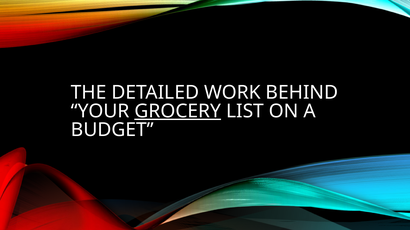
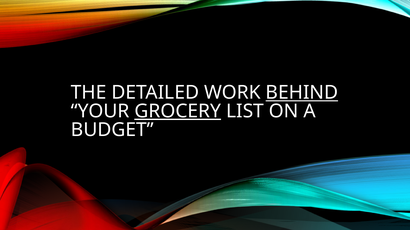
BEHIND underline: none -> present
